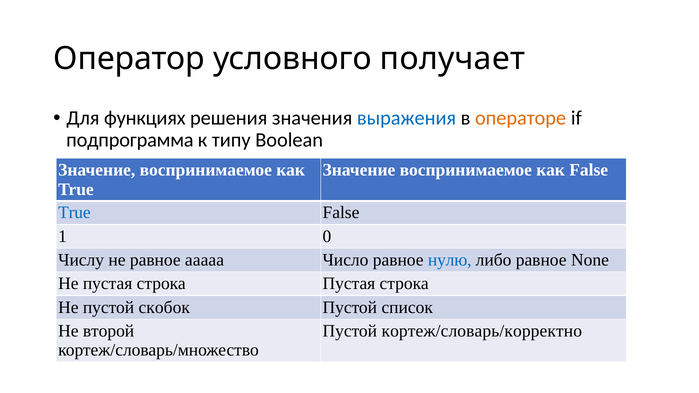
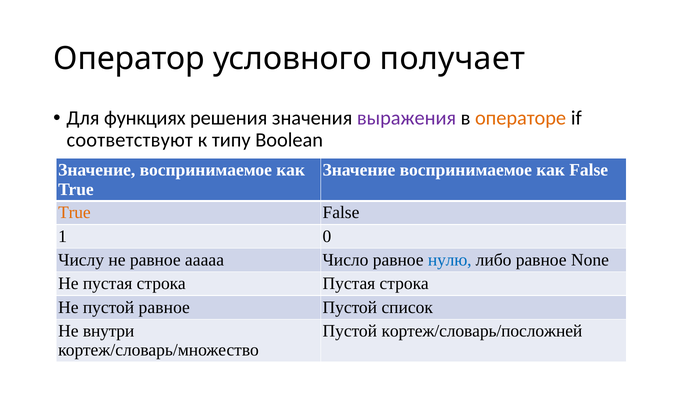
выражения colour: blue -> purple
подпрограмма: подпрограмма -> соответствуют
True at (74, 213) colour: blue -> orange
пустой скобок: скобок -> равное
второй: второй -> внутри
кортеж/словарь/корректно: кортеж/словарь/корректно -> кортеж/словарь/посложней
